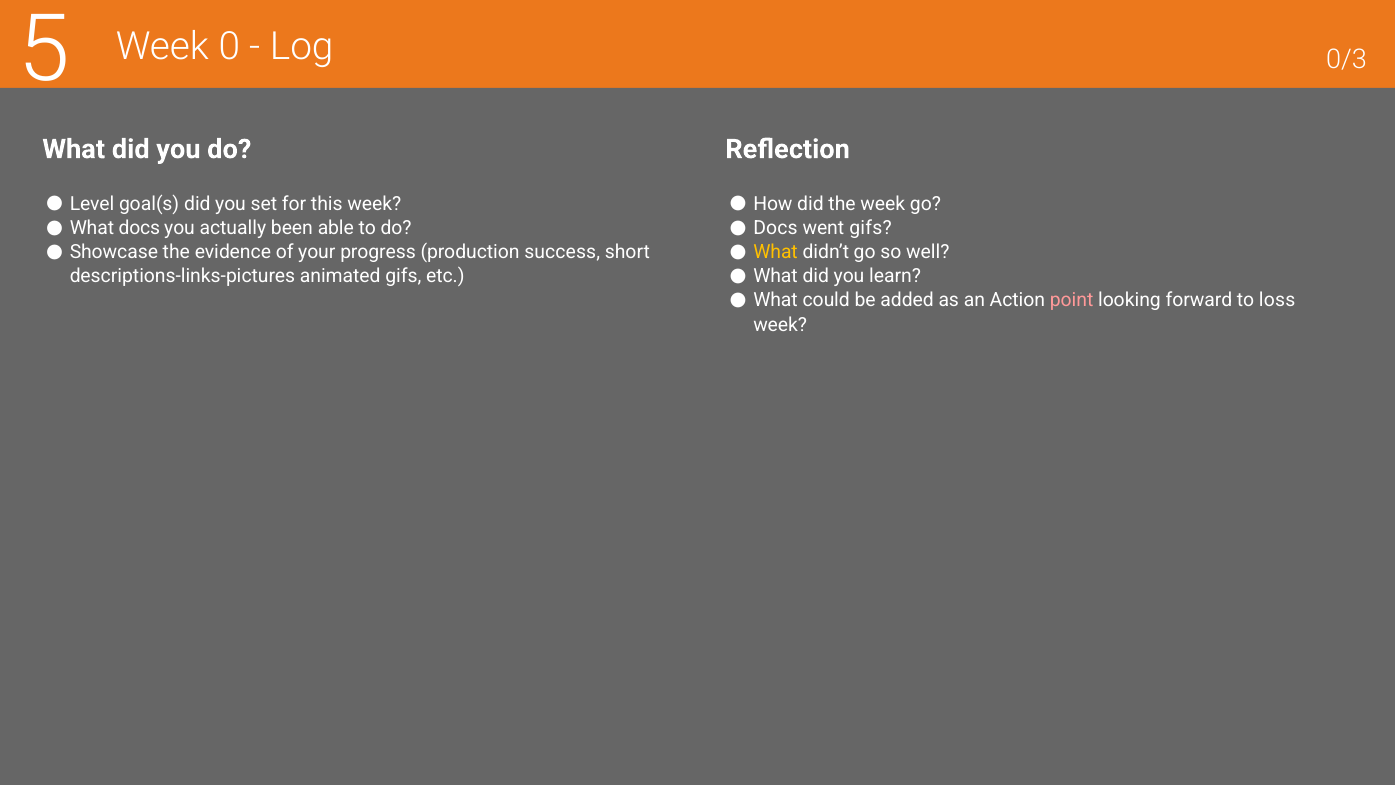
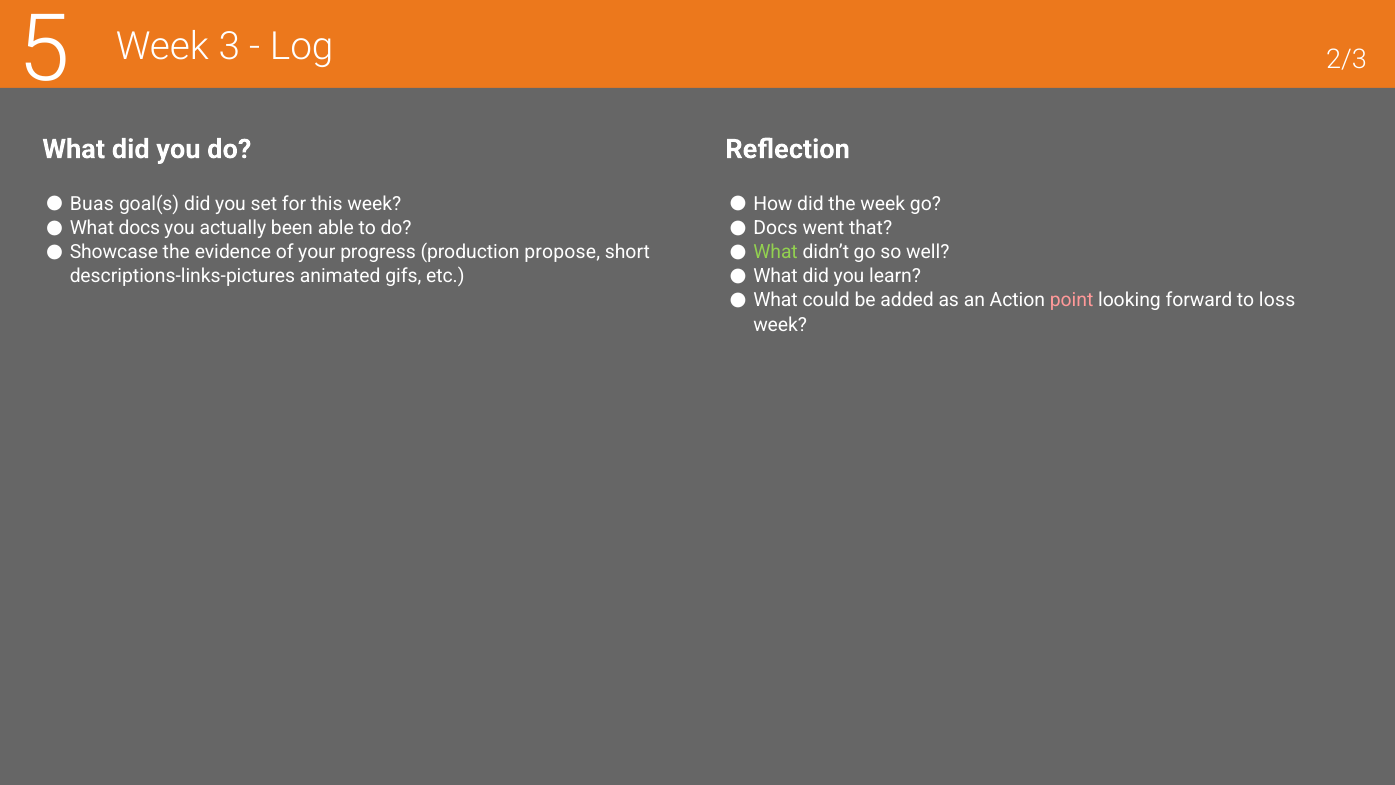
0: 0 -> 3
0/3: 0/3 -> 2/3
Level: Level -> Buas
went gifs: gifs -> that
success: success -> propose
What at (776, 252) colour: yellow -> light green
